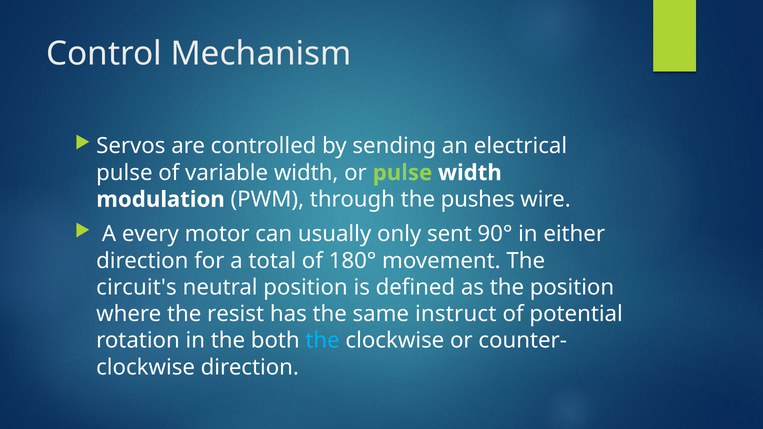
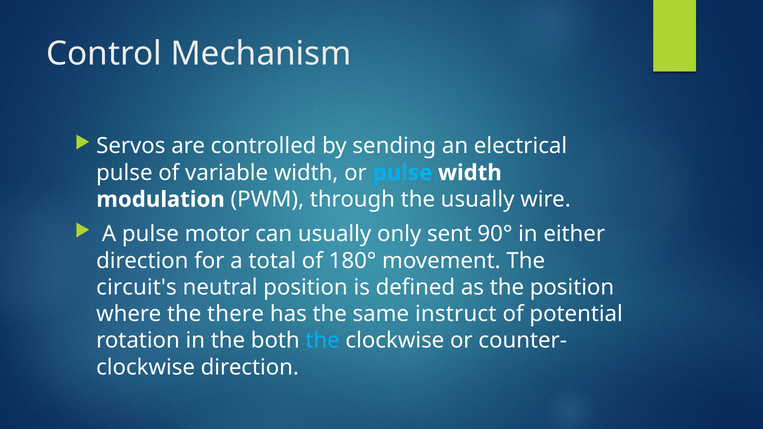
pulse at (403, 173) colour: light green -> light blue
the pushes: pushes -> usually
A every: every -> pulse
resist: resist -> there
